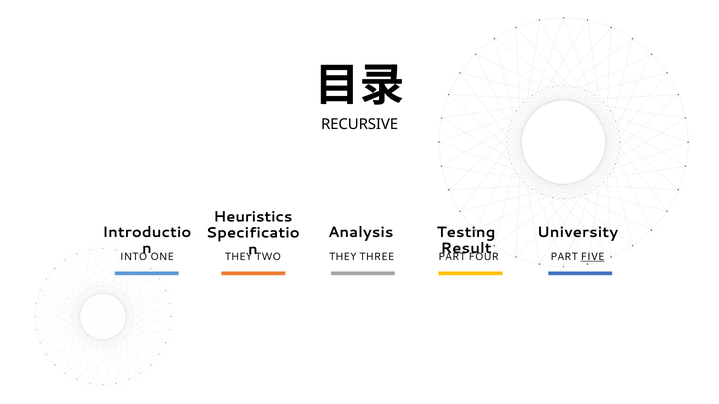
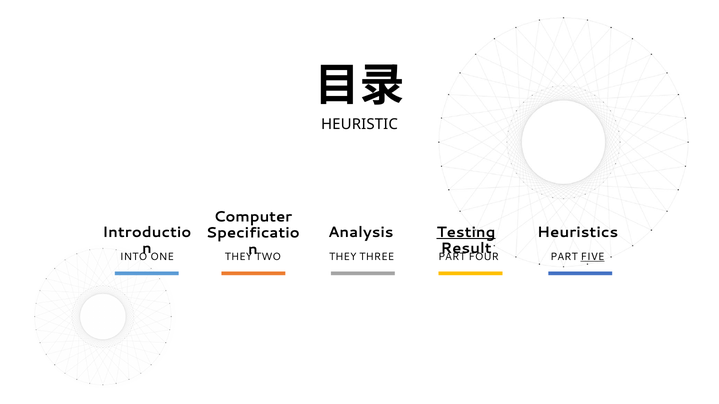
RECURSIVE: RECURSIVE -> HEURISTIC
Heuristics: Heuristics -> Computer
Testing underline: none -> present
University: University -> Heuristics
